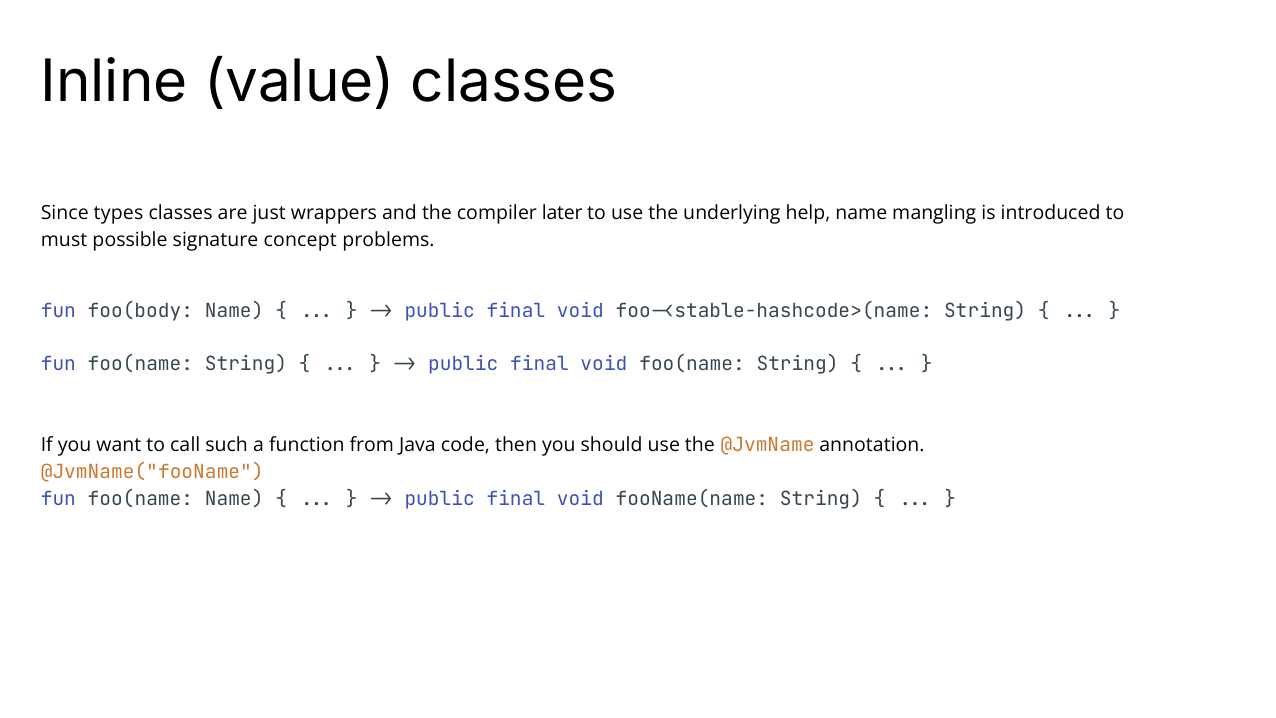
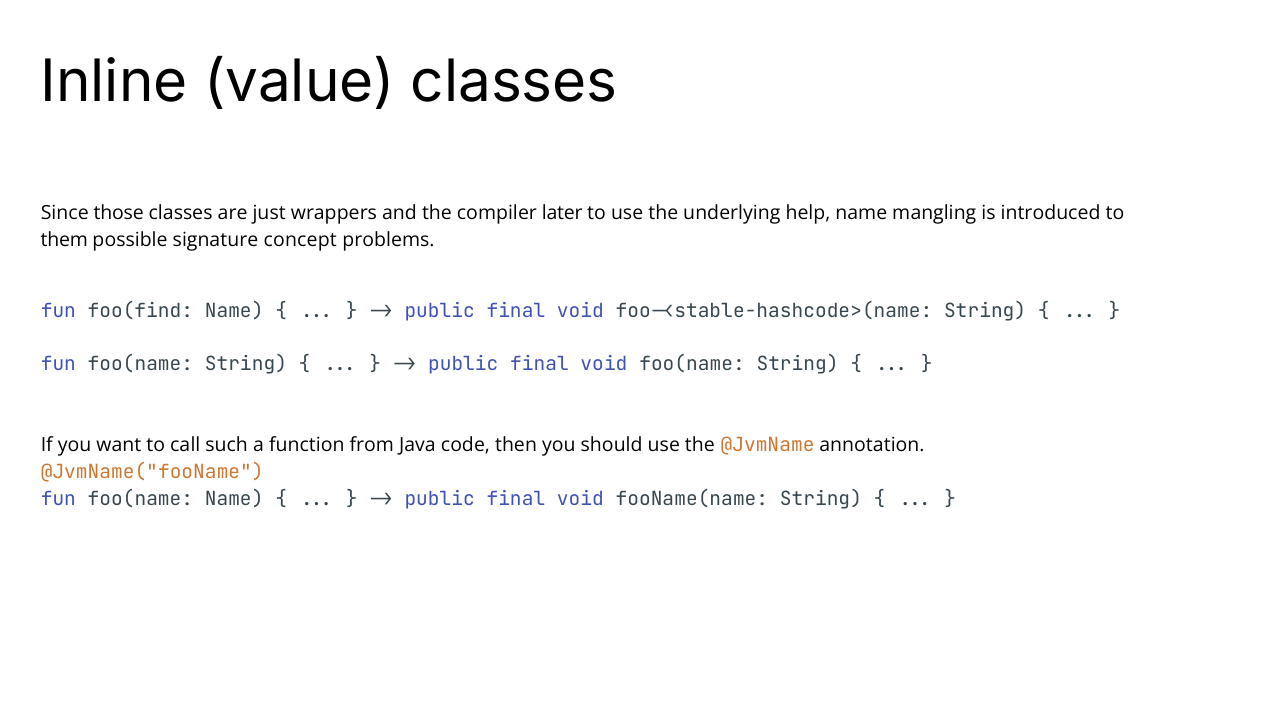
types: types -> those
must: must -> them
foo(body: foo(body -> foo(find
